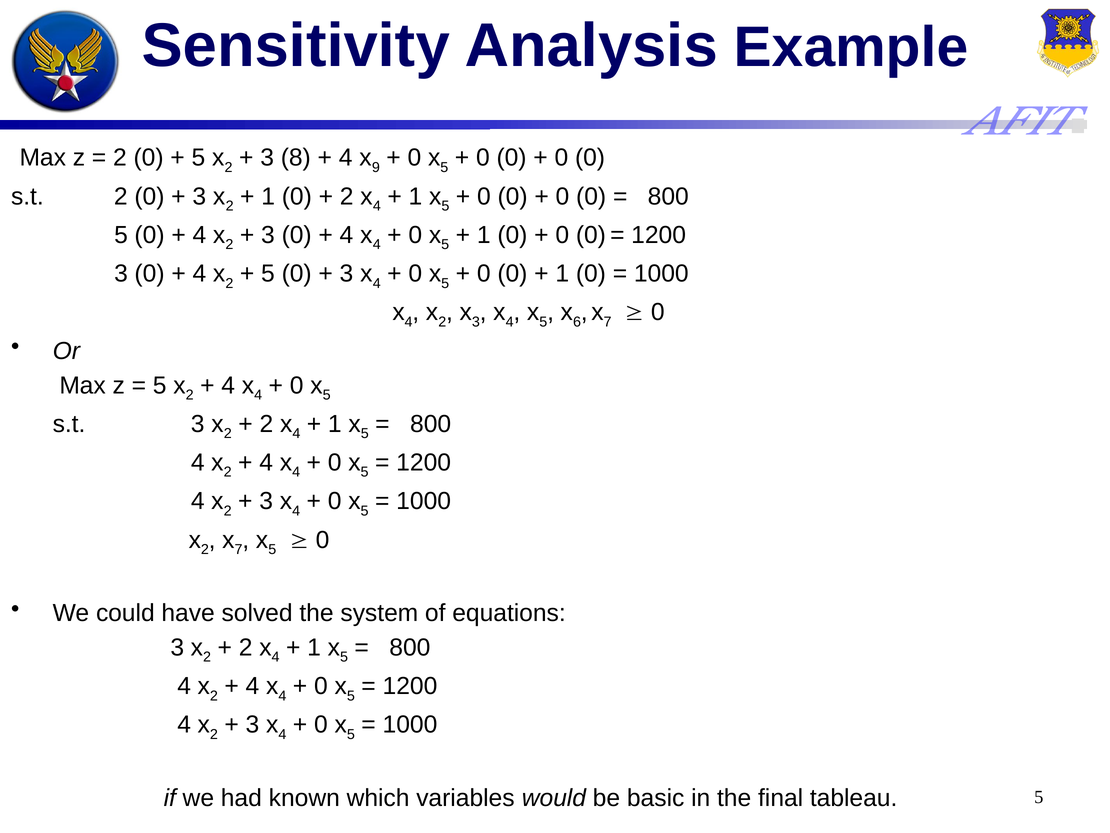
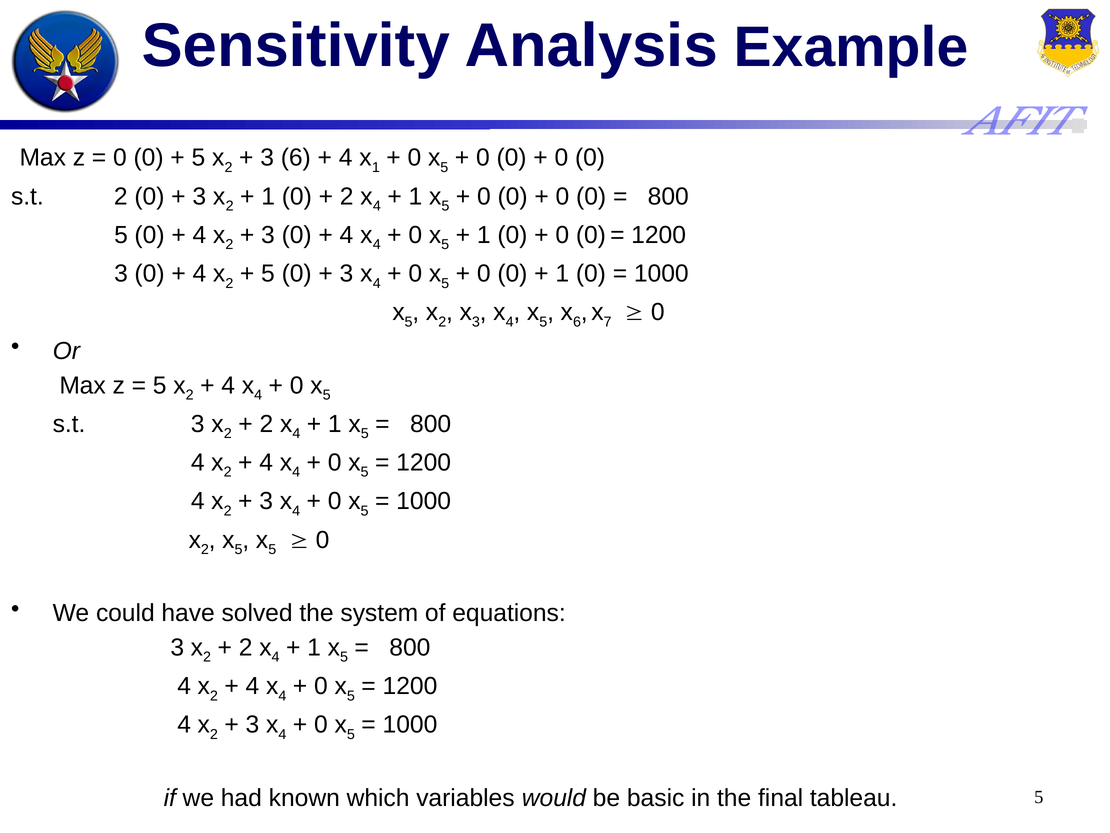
2 at (120, 158): 2 -> 0
3 8: 8 -> 6
9 at (376, 167): 9 -> 1
4 at (409, 322): 4 -> 5
7 at (239, 549): 7 -> 5
